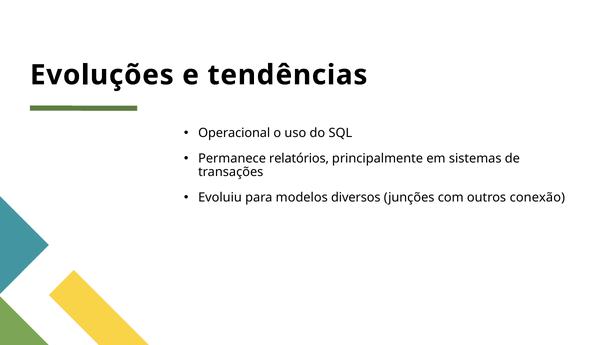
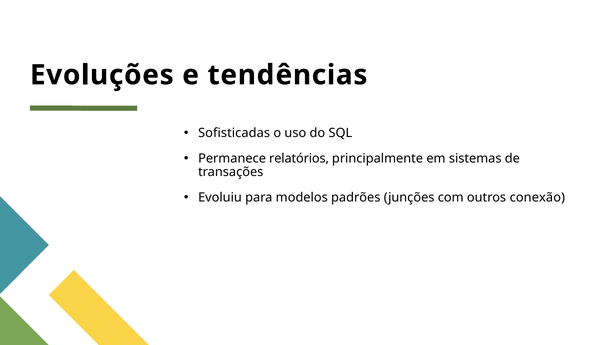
Operacional: Operacional -> Sofisticadas
diversos: diversos -> padrões
